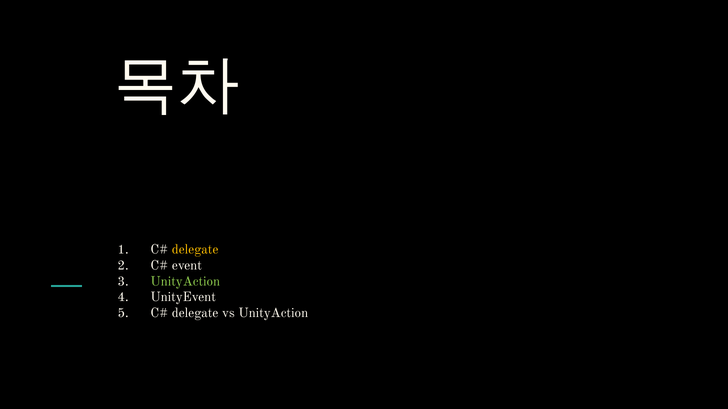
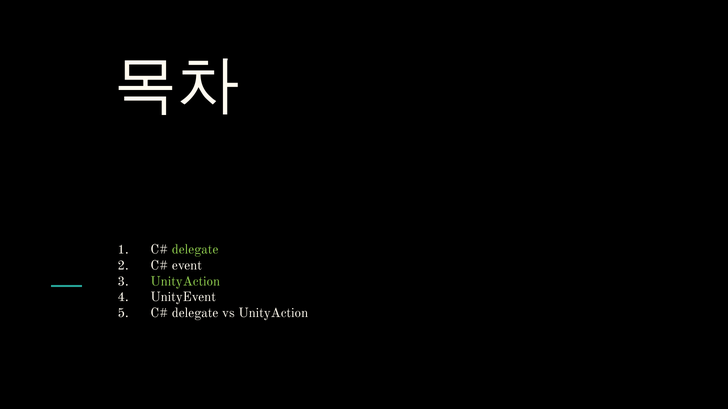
delegate at (195, 250) colour: yellow -> light green
